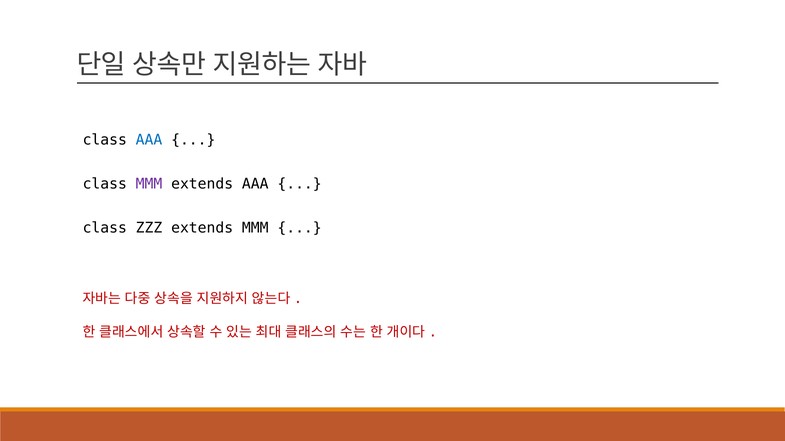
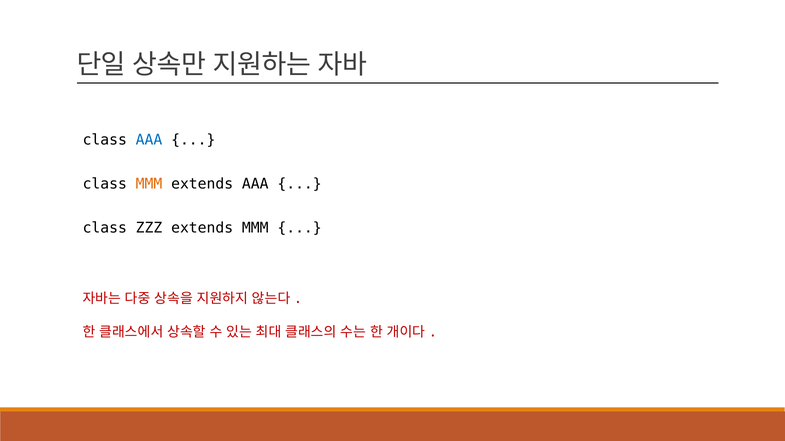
MMM at (149, 184) colour: purple -> orange
